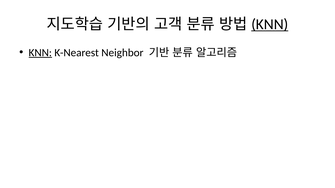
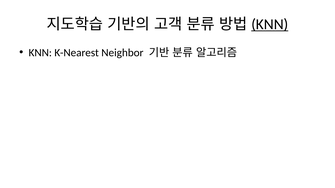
KNN at (40, 53) underline: present -> none
